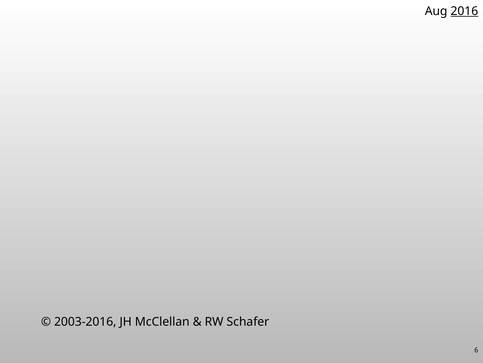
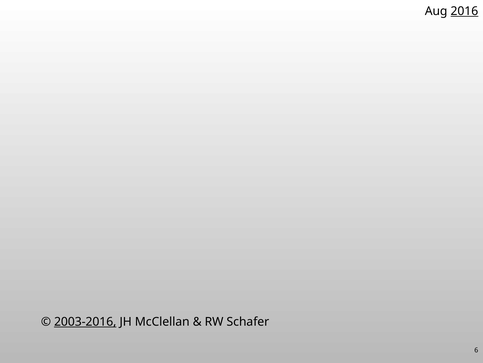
2003-2016 underline: none -> present
